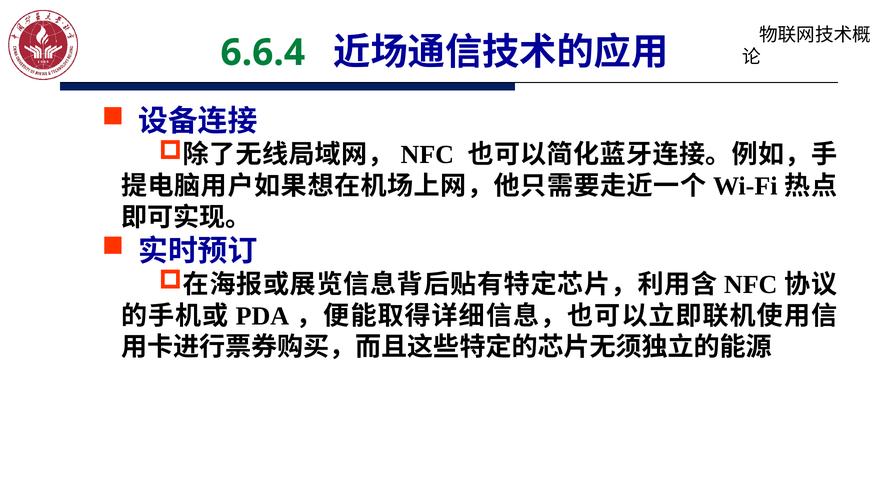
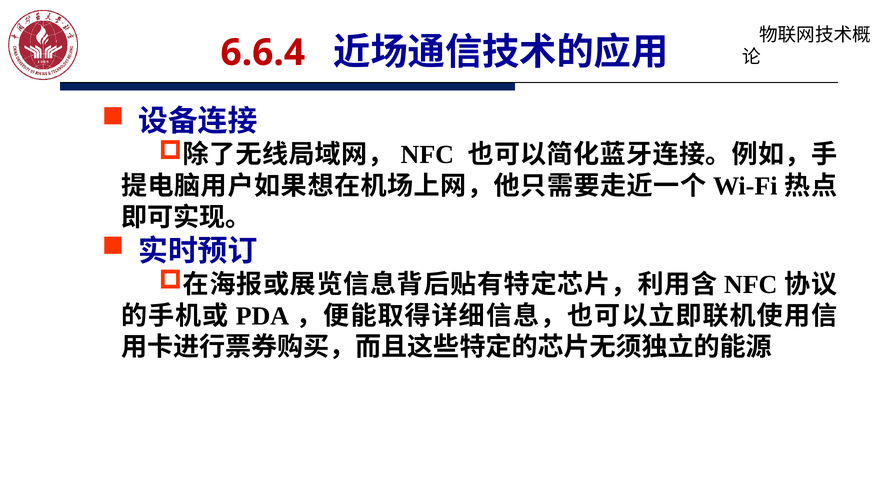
6.6.4 colour: green -> red
